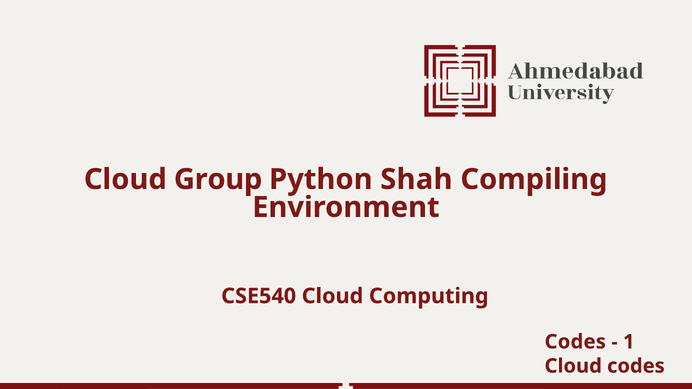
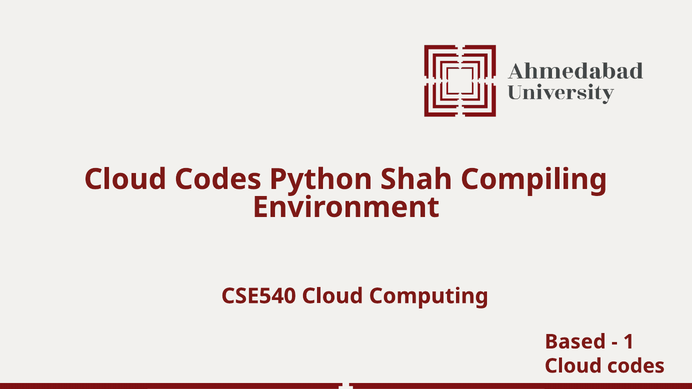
Group at (218, 179): Group -> Codes
Codes at (575, 342): Codes -> Based
